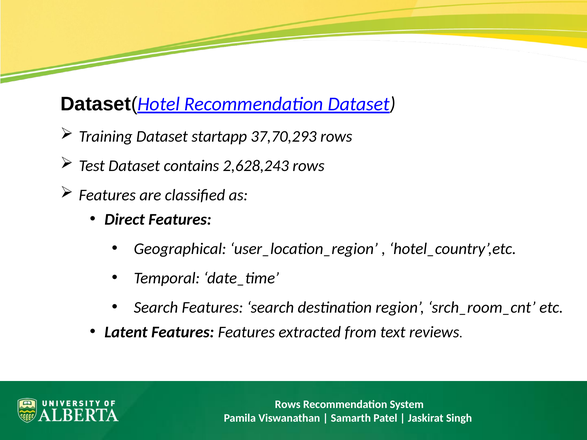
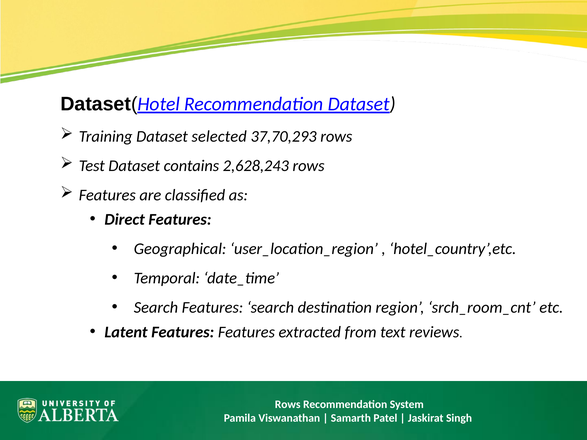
startapp: startapp -> selected
